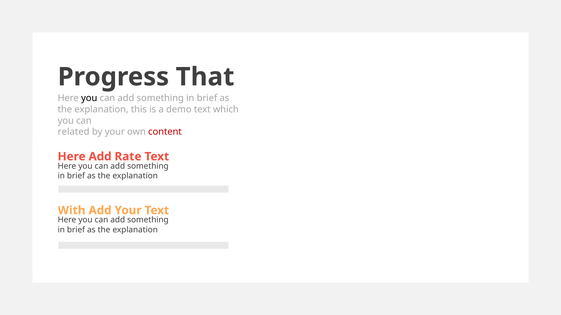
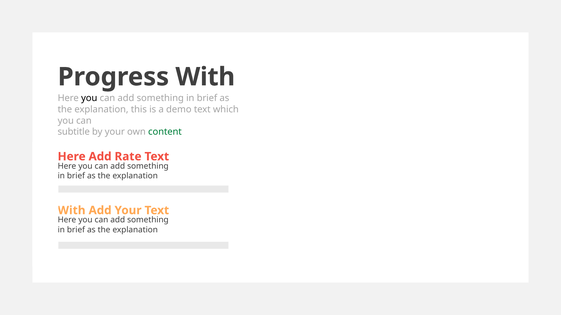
Progress That: That -> With
related: related -> subtitle
content colour: red -> green
